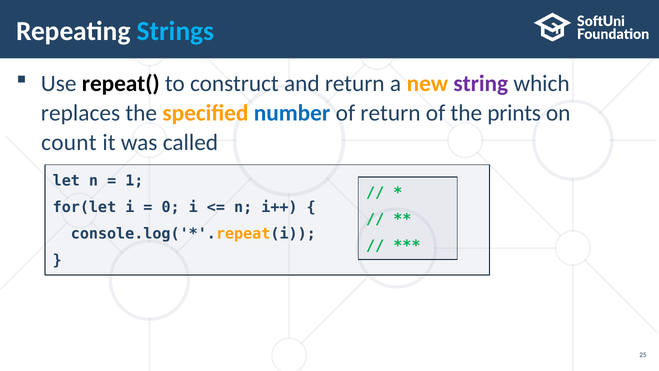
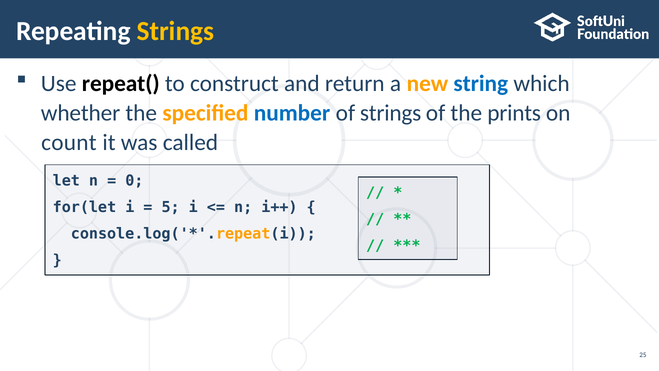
Strings at (175, 31) colour: light blue -> yellow
string colour: purple -> blue
replaces: replaces -> whether
of return: return -> strings
1: 1 -> 0
0: 0 -> 5
